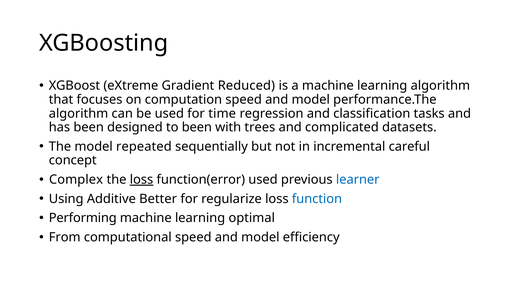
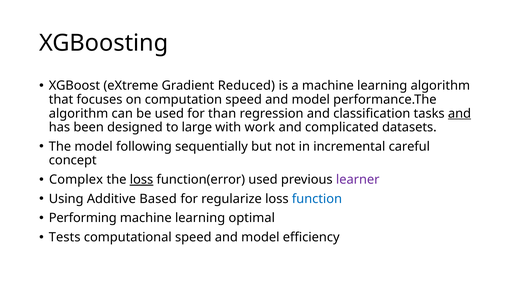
time: time -> than
and at (460, 114) underline: none -> present
to been: been -> large
trees: trees -> work
repeated: repeated -> following
learner colour: blue -> purple
Better: Better -> Based
From: From -> Tests
